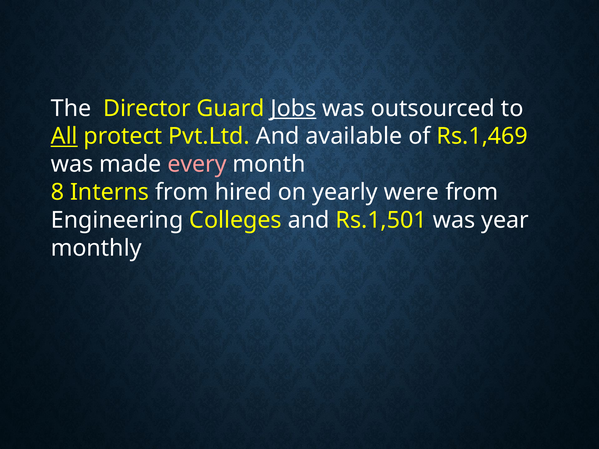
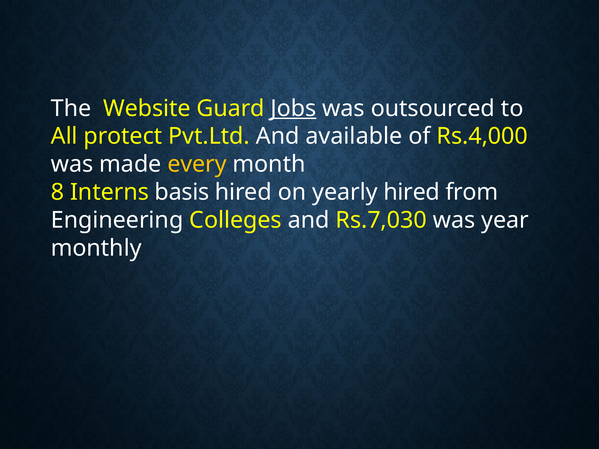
Director: Director -> Website
All underline: present -> none
Rs.1,469: Rs.1,469 -> Rs.4,000
every colour: pink -> yellow
Interns from: from -> basis
yearly were: were -> hired
Rs.1,501: Rs.1,501 -> Rs.7,030
